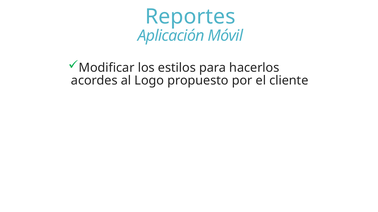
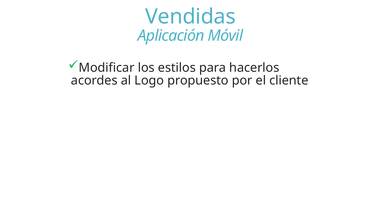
Reportes: Reportes -> Vendidas
